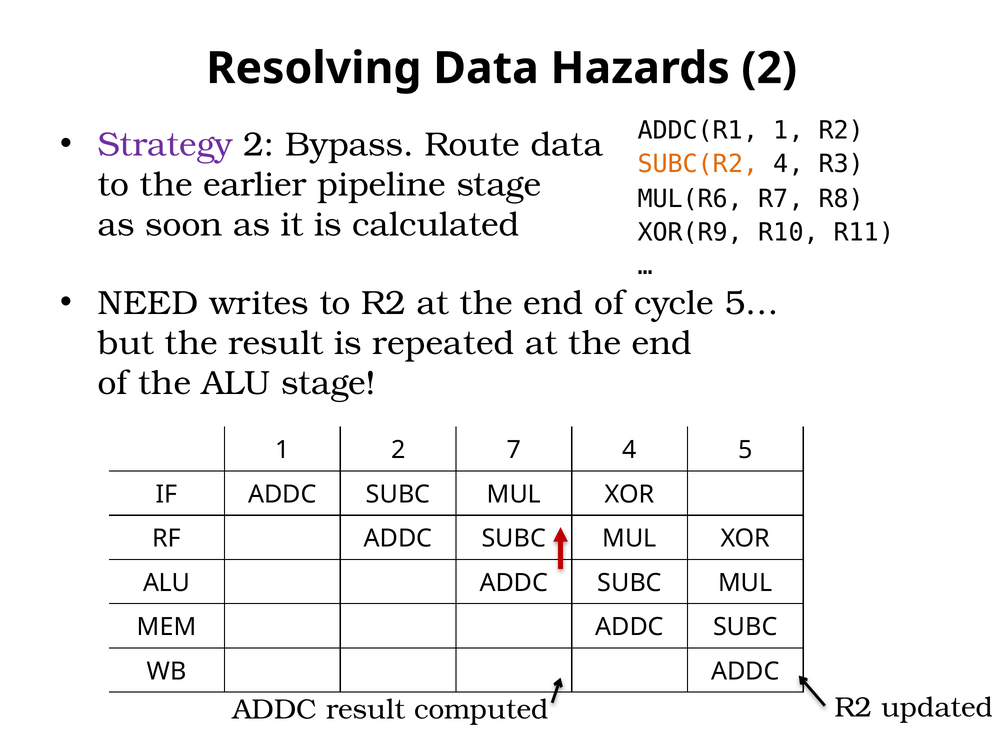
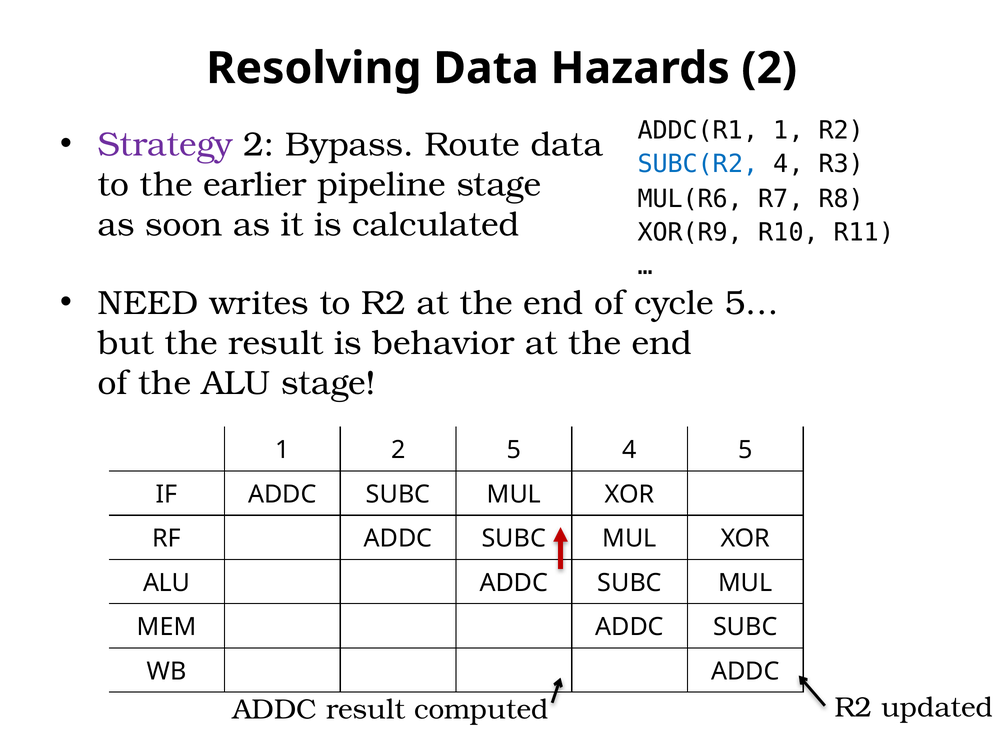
SUBC(R2 colour: orange -> blue
repeated: repeated -> behavior
2 7: 7 -> 5
